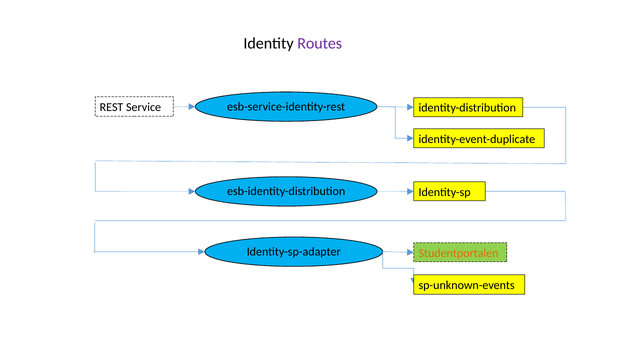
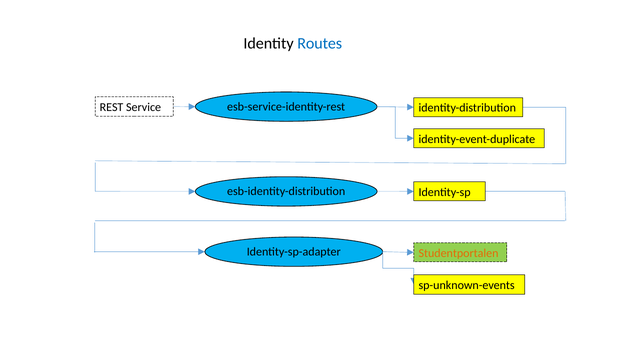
Routes colour: purple -> blue
